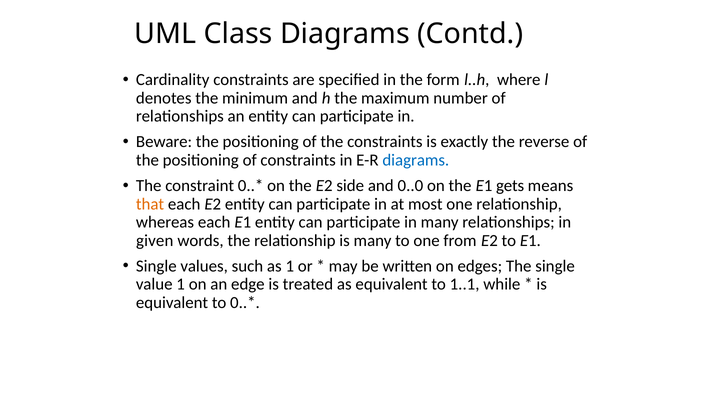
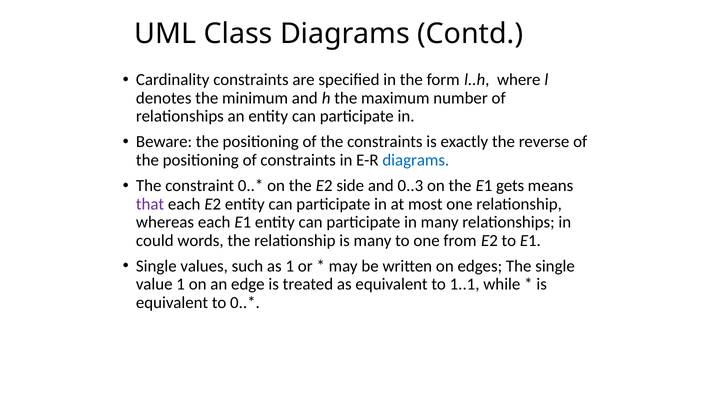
0..0: 0..0 -> 0..3
that colour: orange -> purple
given: given -> could
